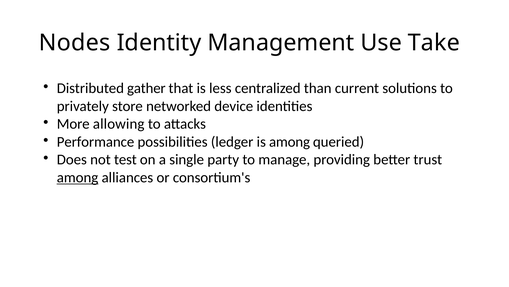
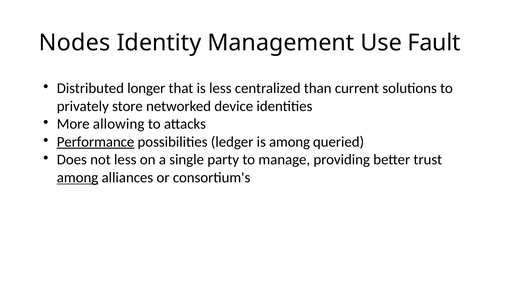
Take: Take -> Fault
gather: gather -> longer
Performance underline: none -> present
not test: test -> less
